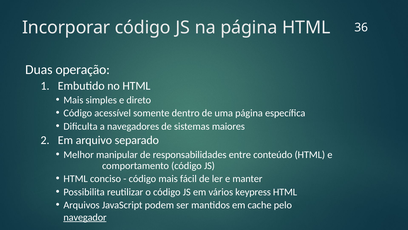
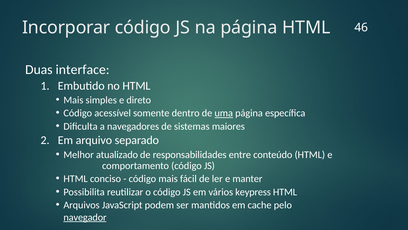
36: 36 -> 46
operação: operação -> interface
uma underline: none -> present
manipular: manipular -> atualizado
